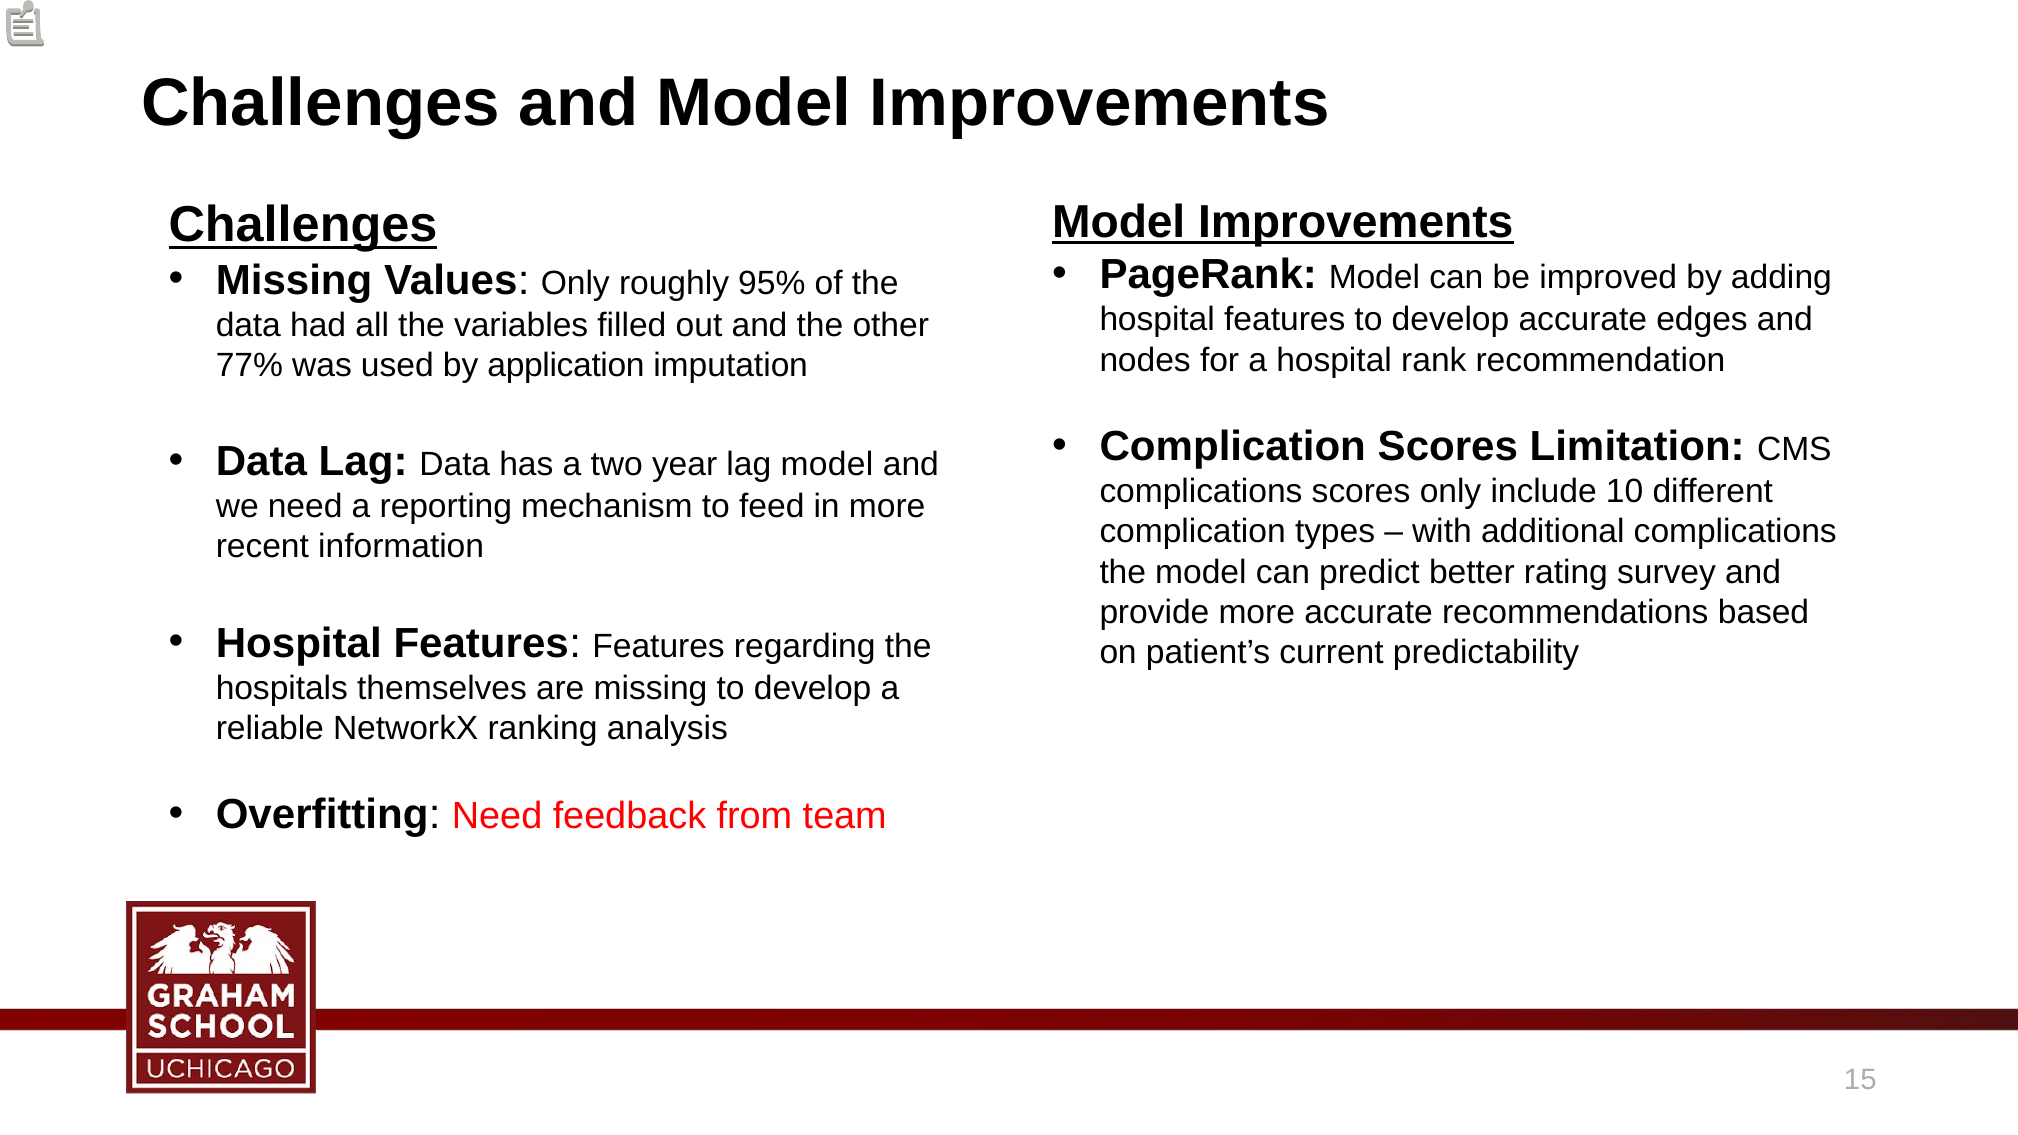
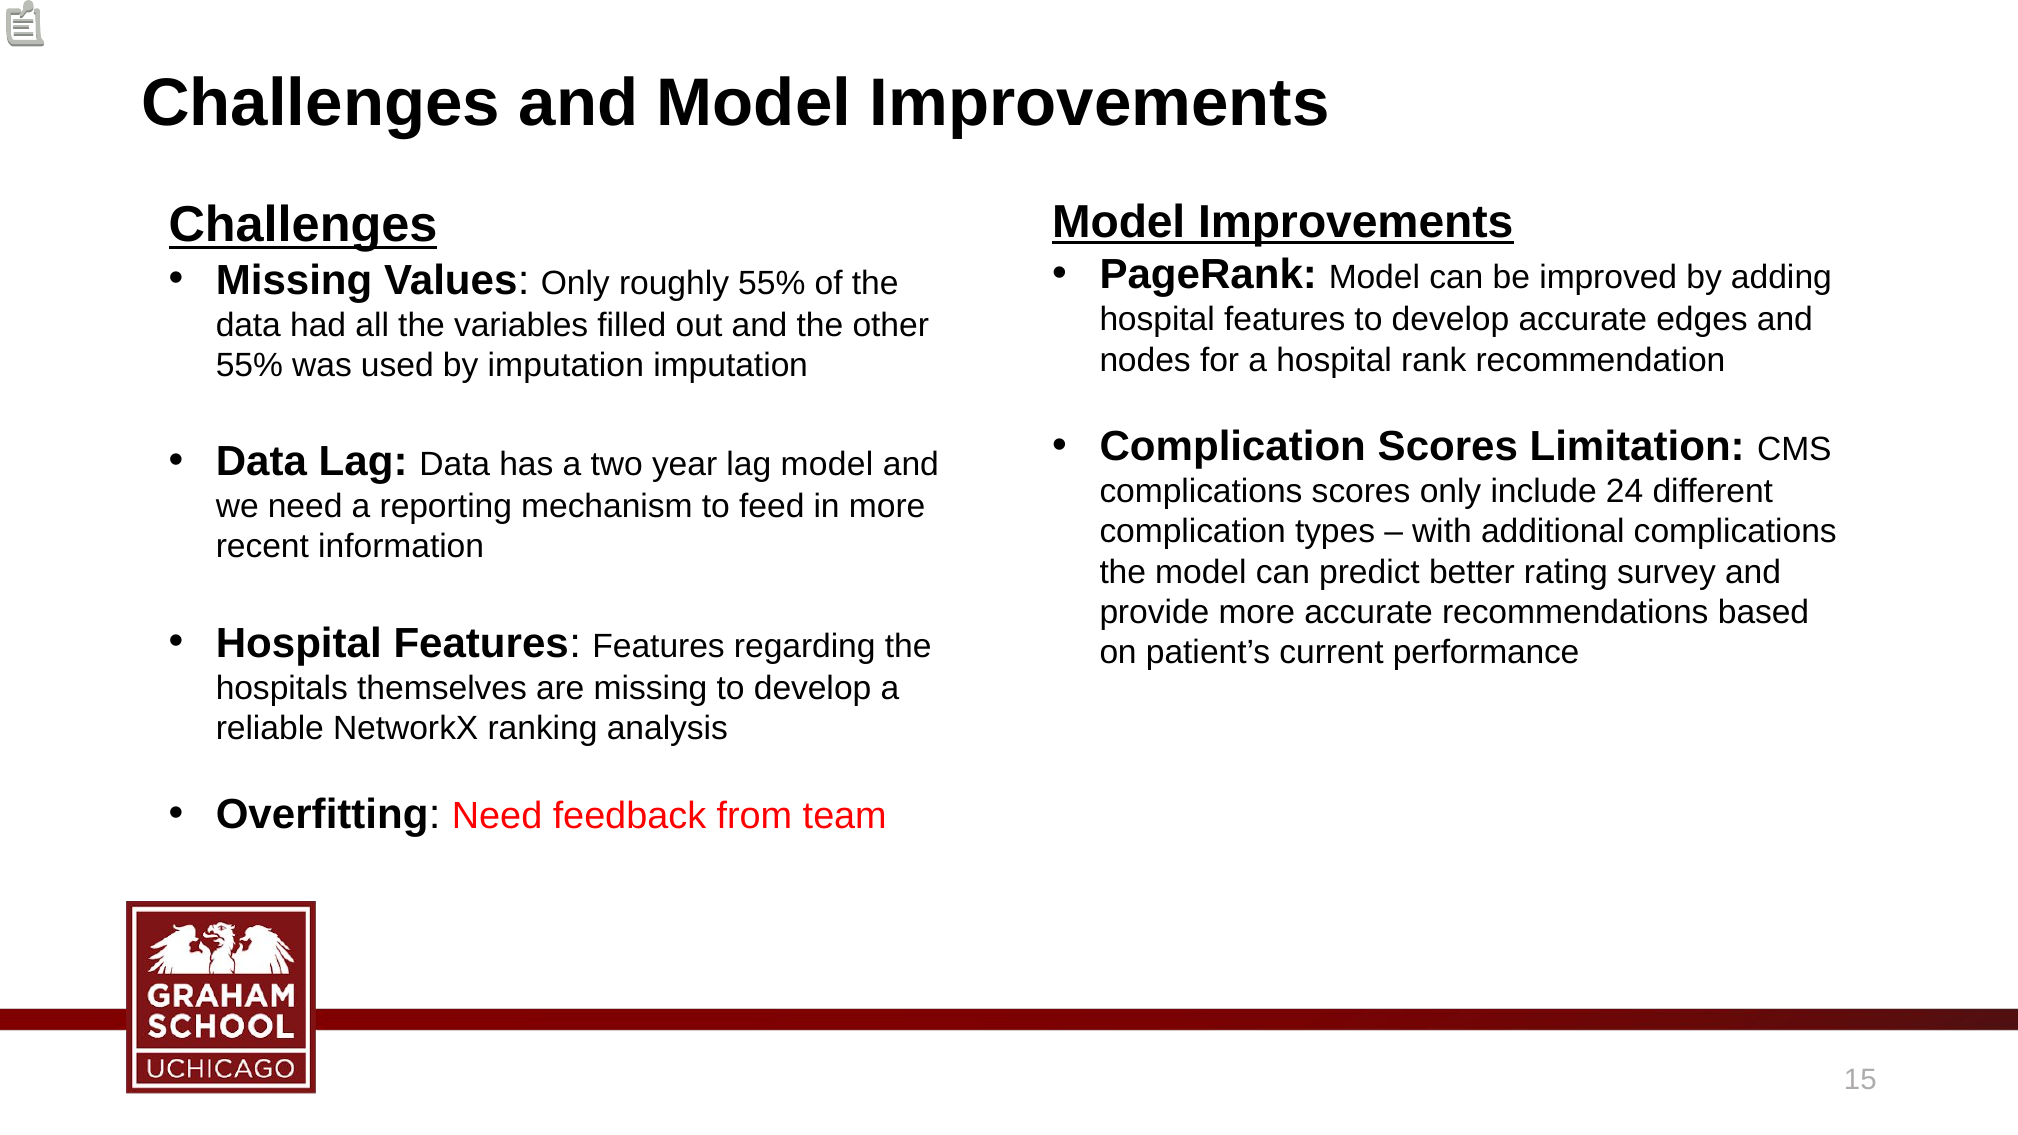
roughly 95%: 95% -> 55%
77% at (249, 365): 77% -> 55%
by application: application -> imputation
10: 10 -> 24
predictability: predictability -> performance
